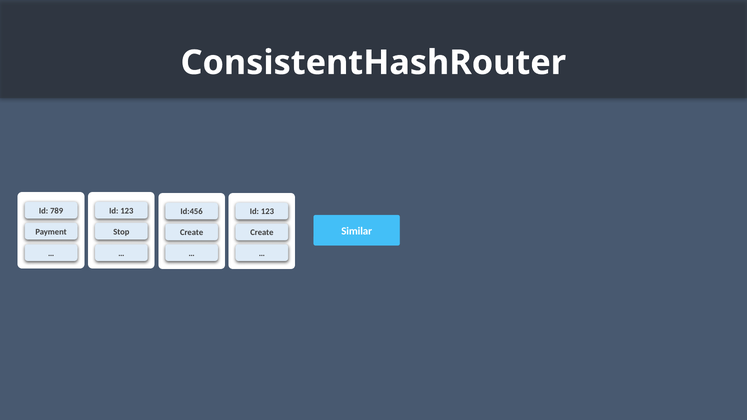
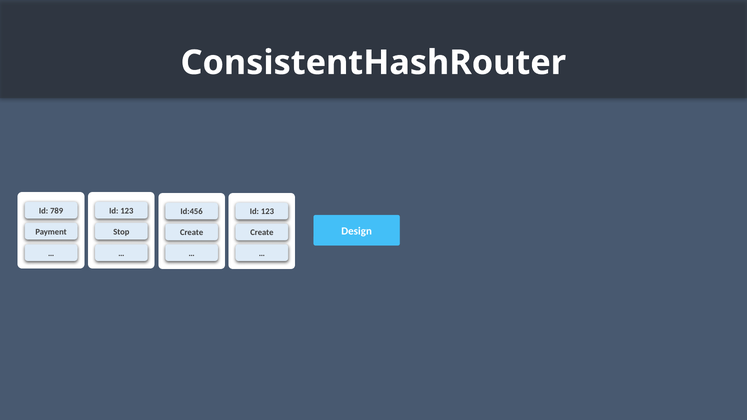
Similar: Similar -> Design
